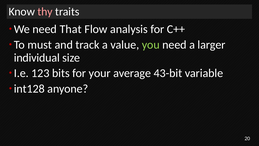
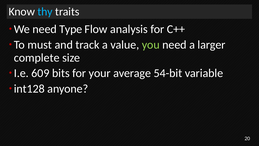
thy colour: pink -> light blue
That: That -> Type
individual: individual -> complete
123: 123 -> 609
43-bit: 43-bit -> 54-bit
